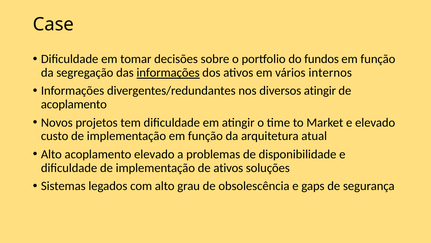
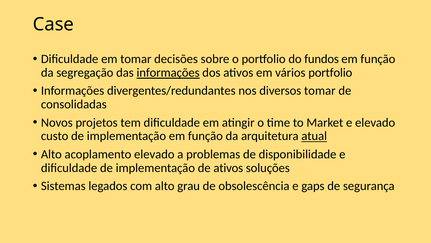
vários internos: internos -> portfolio
diversos atingir: atingir -> tomar
acoplamento at (74, 104): acoplamento -> consolidadas
atual underline: none -> present
